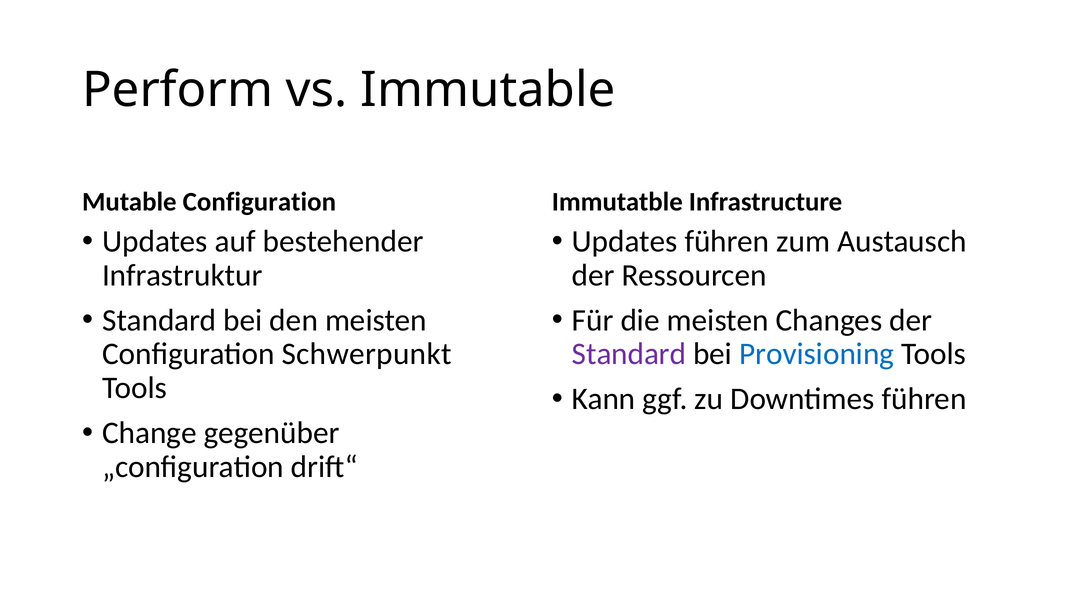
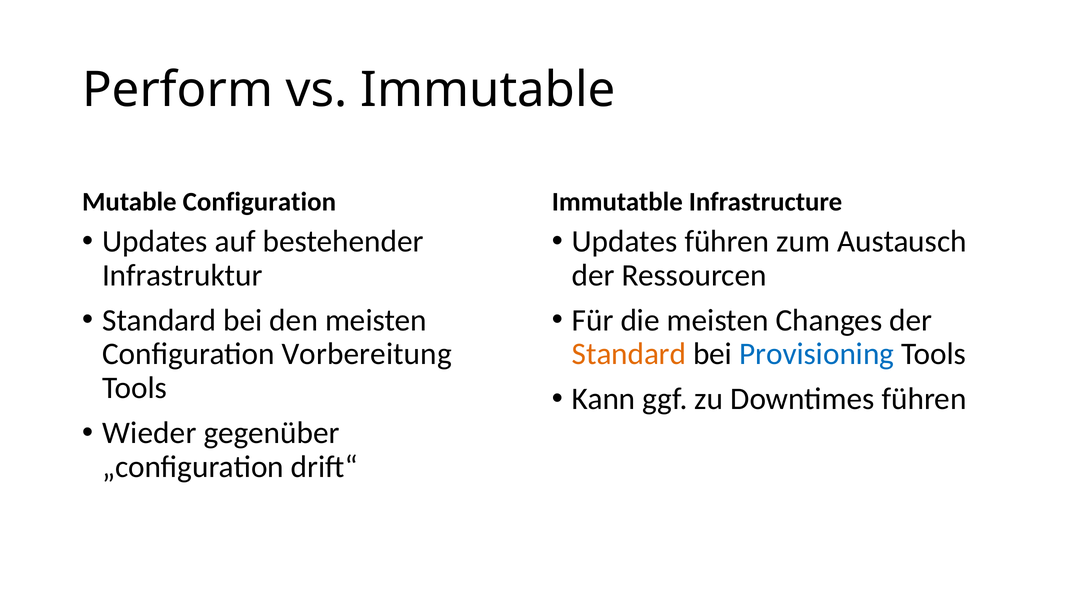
Schwerpunkt: Schwerpunkt -> Vorbereitung
Standard at (629, 354) colour: purple -> orange
Change: Change -> Wieder
